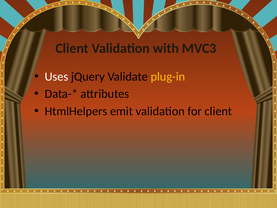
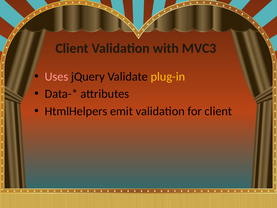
Uses colour: white -> pink
